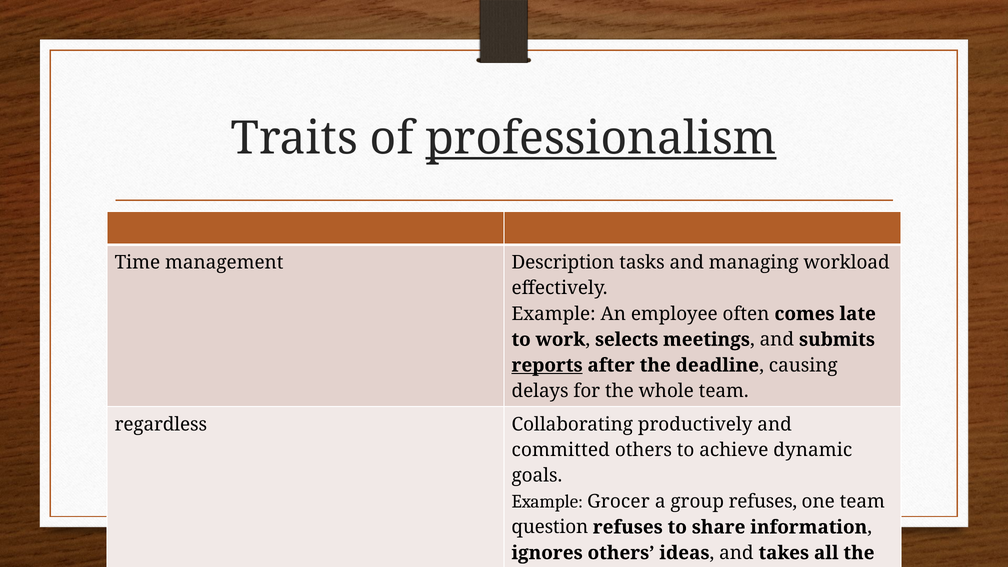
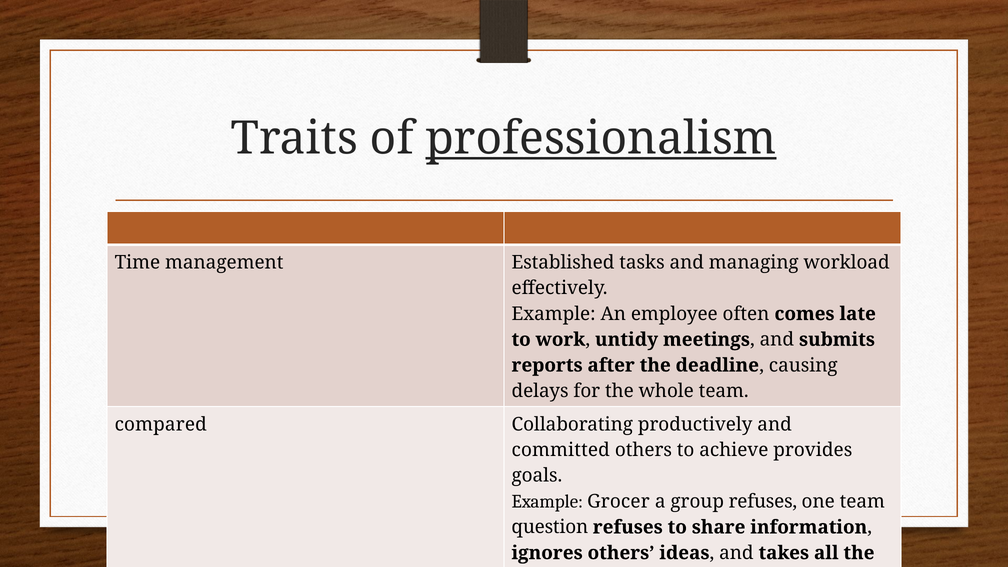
Description: Description -> Established
selects: selects -> untidy
reports underline: present -> none
regardless: regardless -> compared
dynamic: dynamic -> provides
